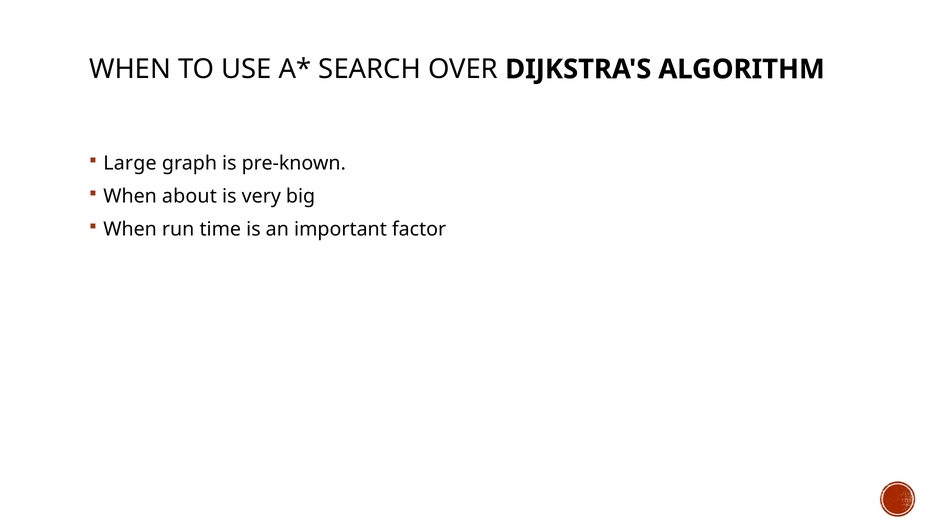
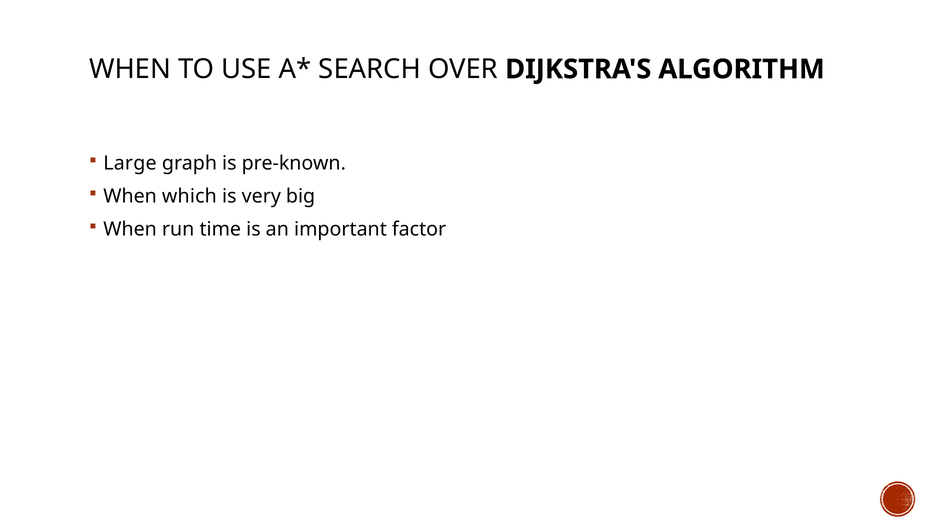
about: about -> which
